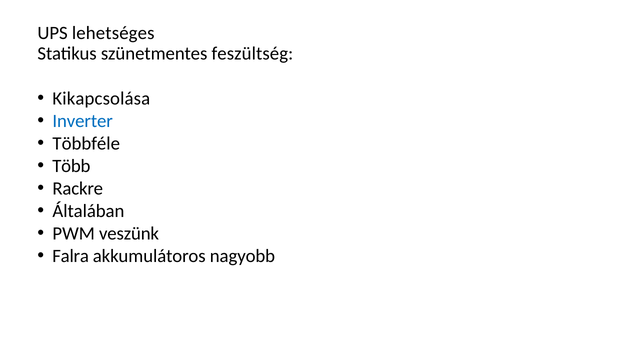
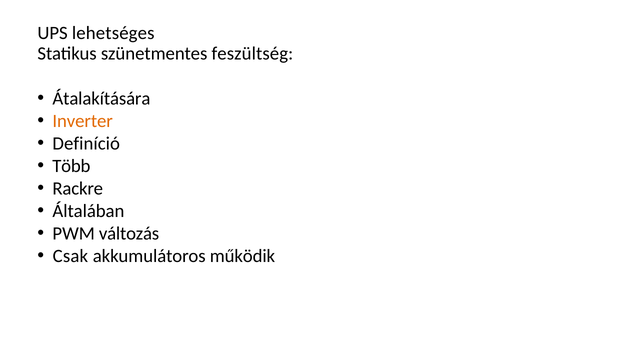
Kikapcsolása: Kikapcsolása -> Átalakítására
Inverter colour: blue -> orange
Többféle: Többféle -> Definíció
veszünk: veszünk -> változás
Falra: Falra -> Csak
nagyobb: nagyobb -> működik
